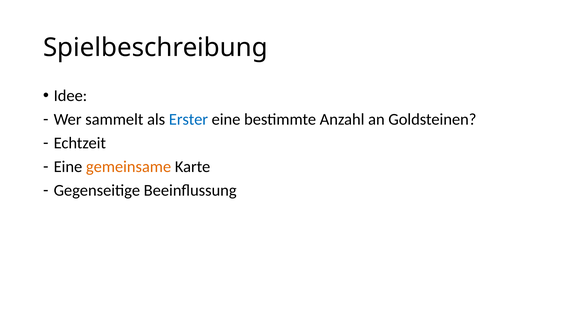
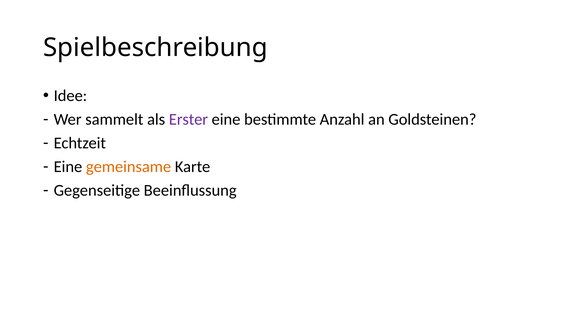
Erster colour: blue -> purple
